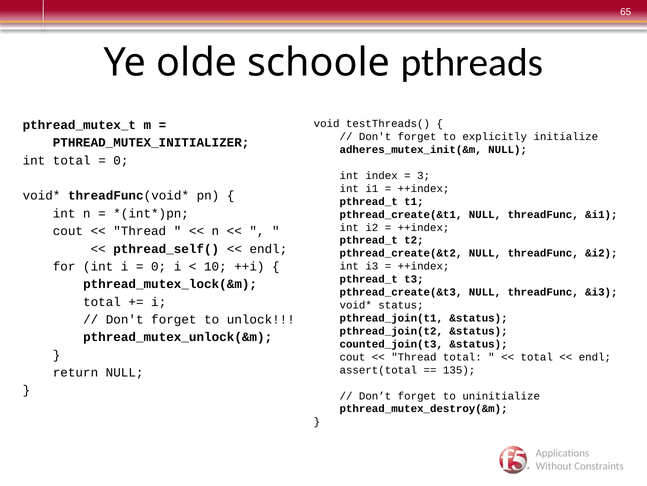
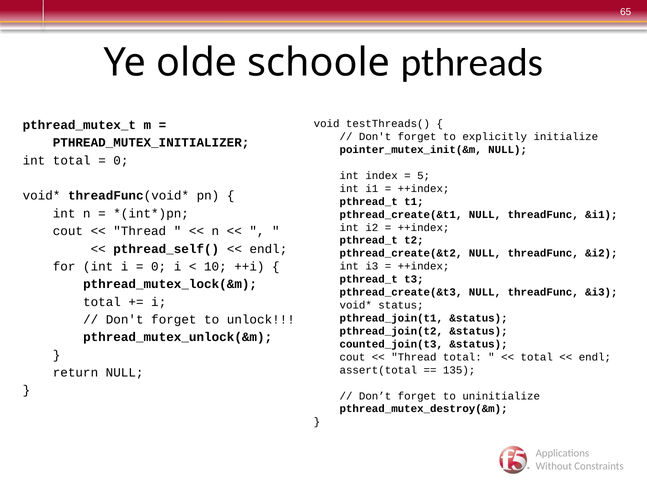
adheres_mutex_init(&m: adheres_mutex_init(&m -> pointer_mutex_init(&m
3: 3 -> 5
